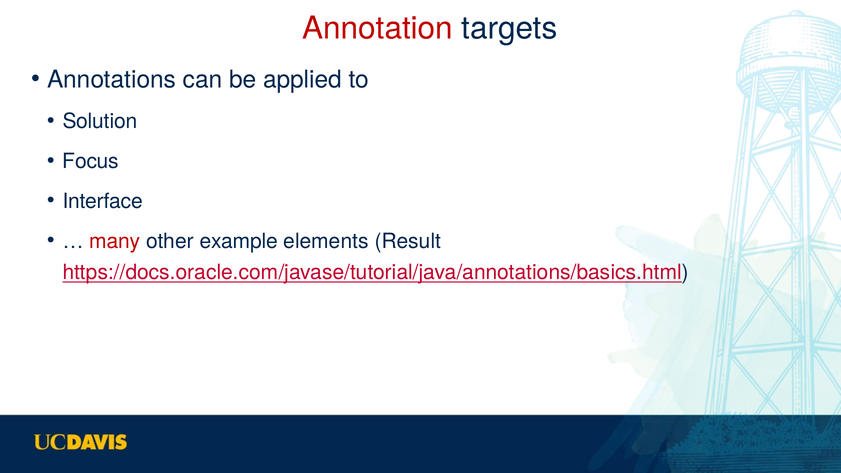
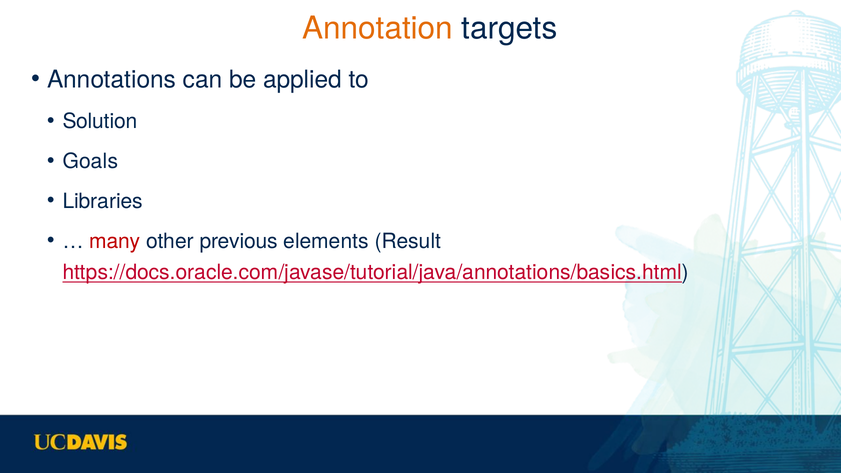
Annotation colour: red -> orange
Focus: Focus -> Goals
Interface: Interface -> Libraries
example: example -> previous
